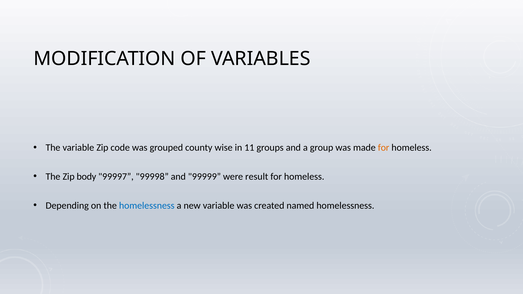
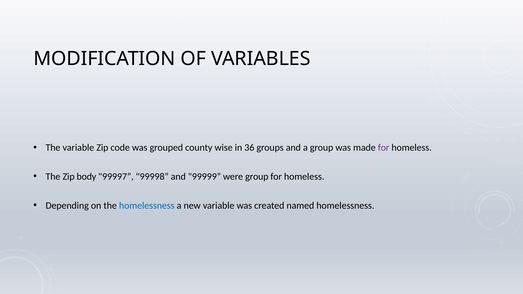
11: 11 -> 36
for at (384, 148) colour: orange -> purple
were result: result -> group
